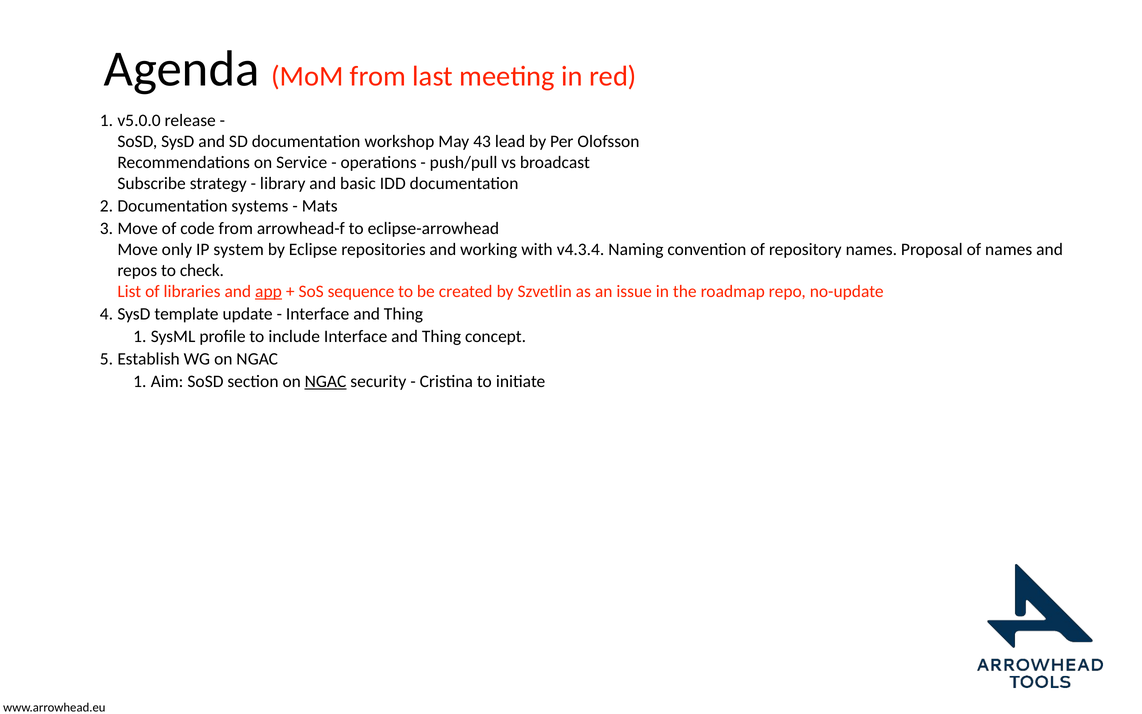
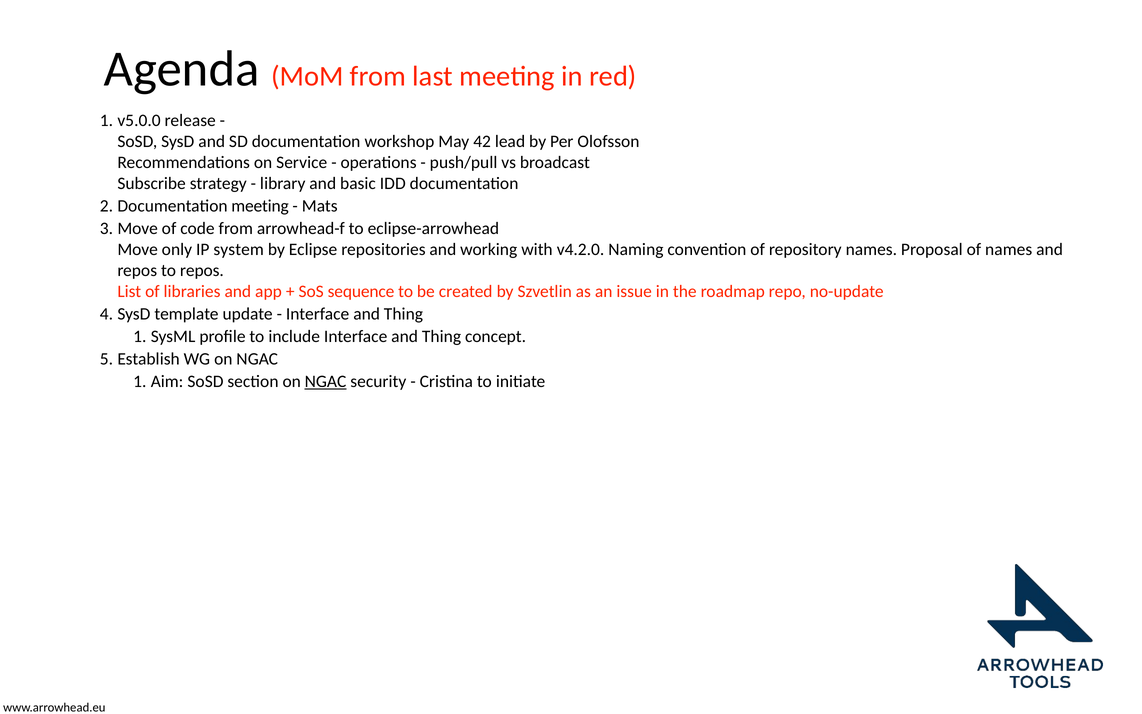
43: 43 -> 42
systems at (260, 206): systems -> meeting
v4.3.4: v4.3.4 -> v4.2.0
to check: check -> repos
app underline: present -> none
